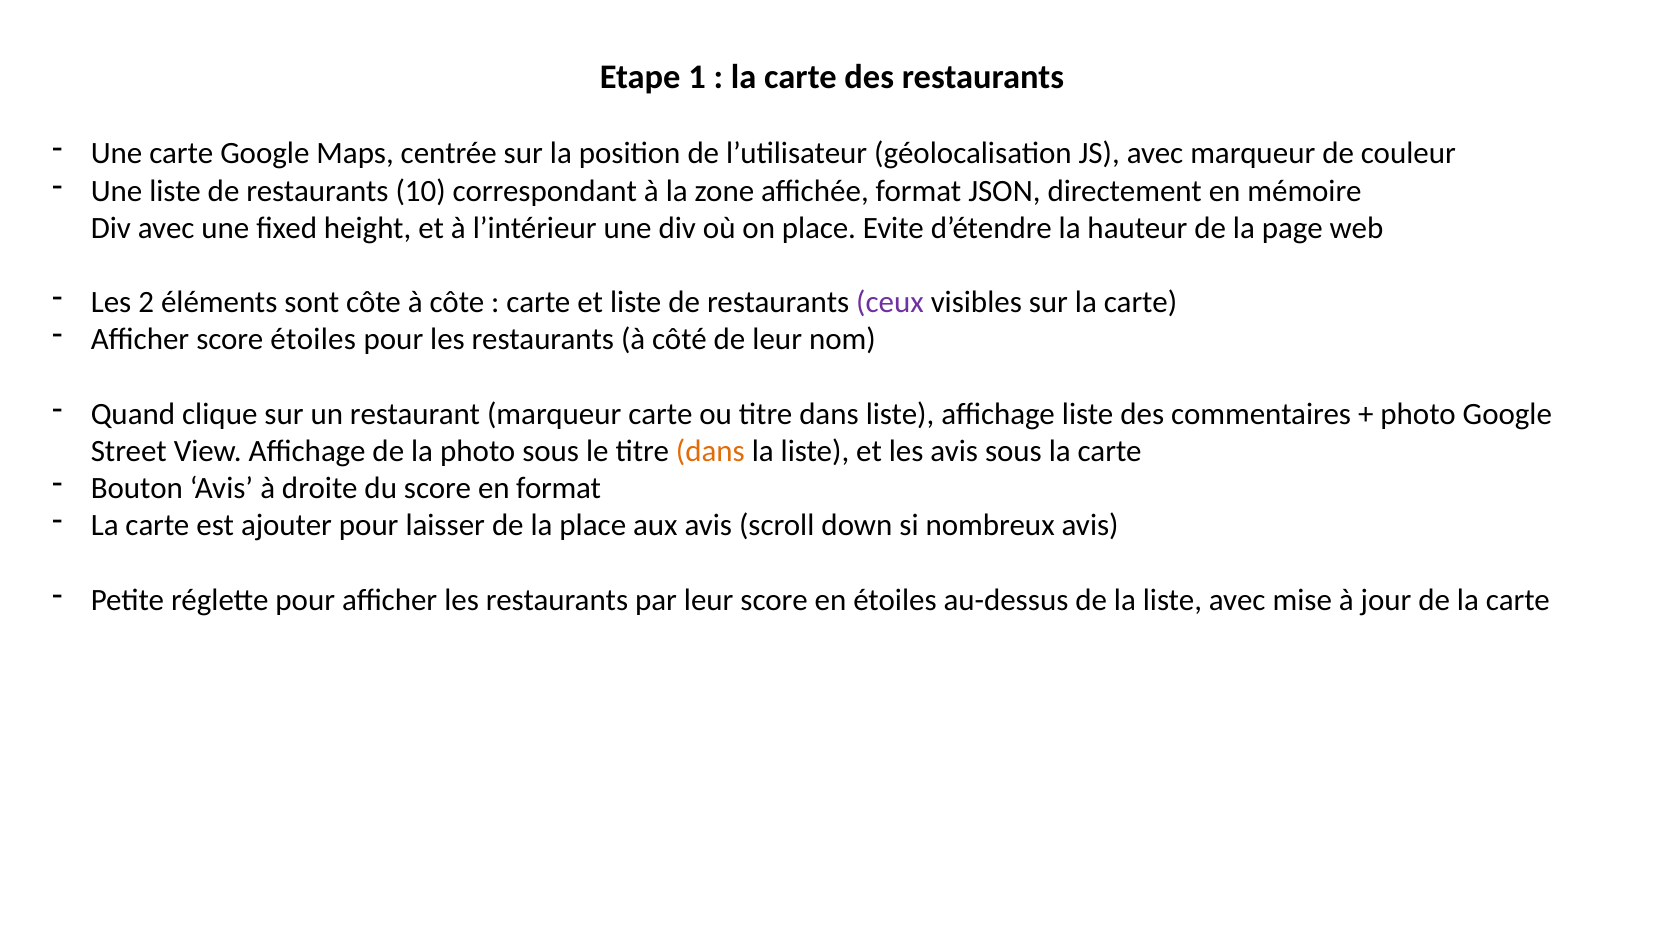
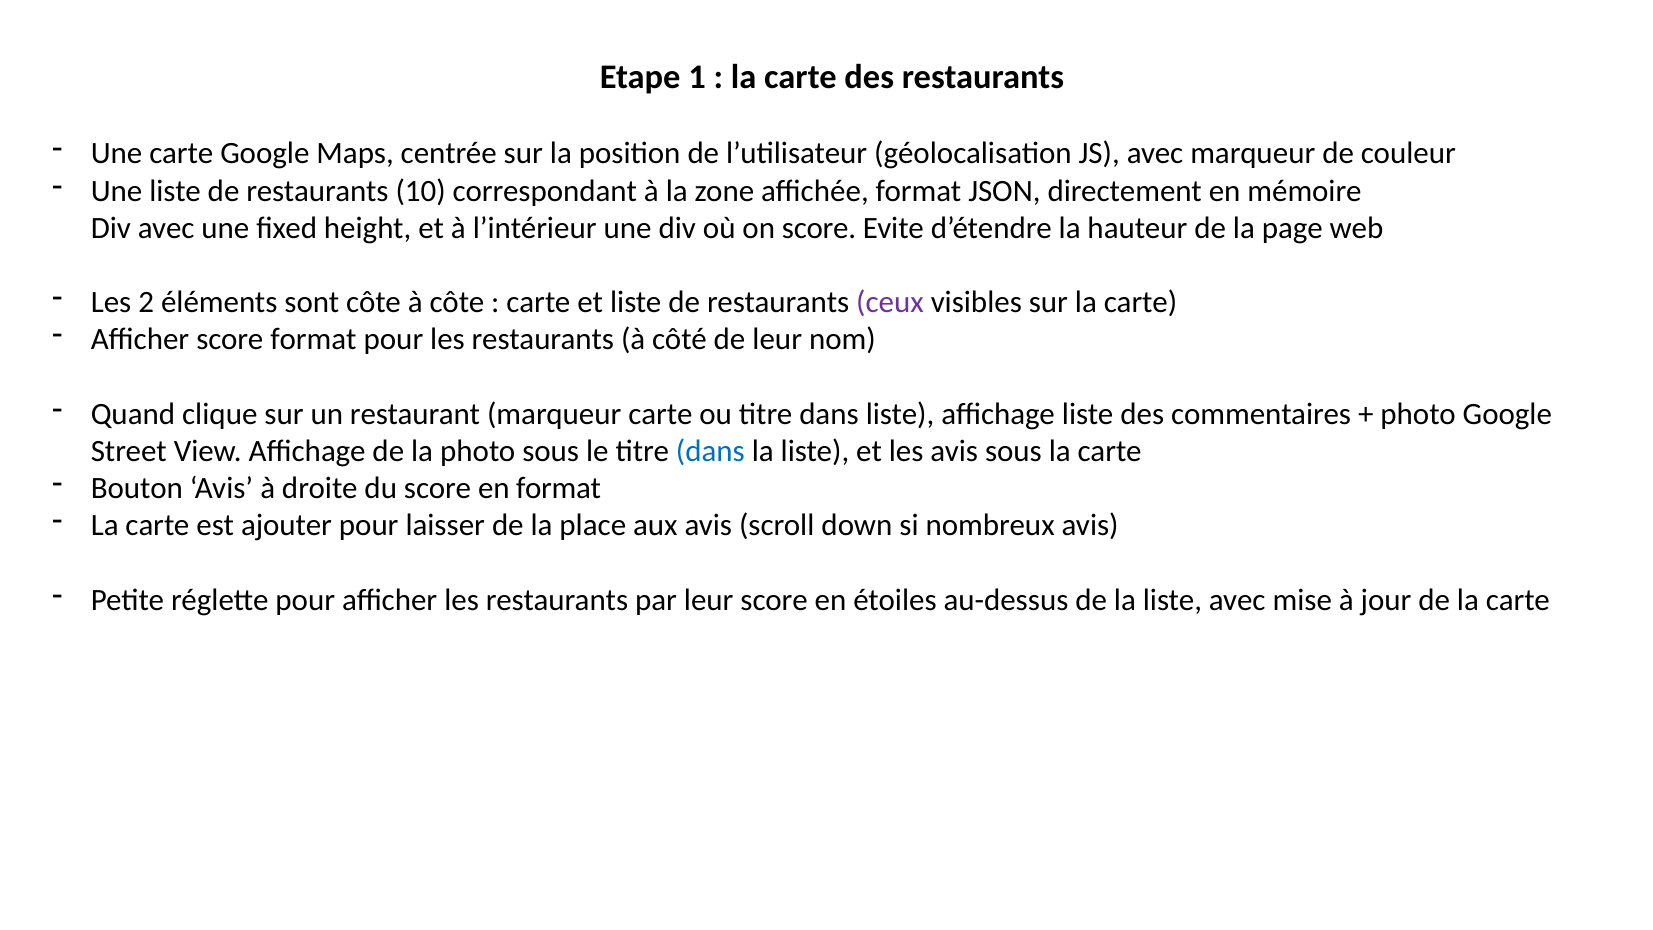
on place: place -> score
score étoiles: étoiles -> format
dans at (710, 451) colour: orange -> blue
